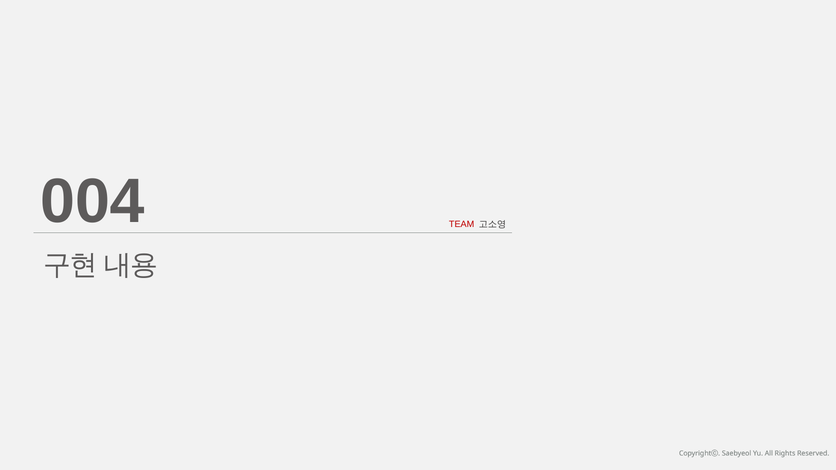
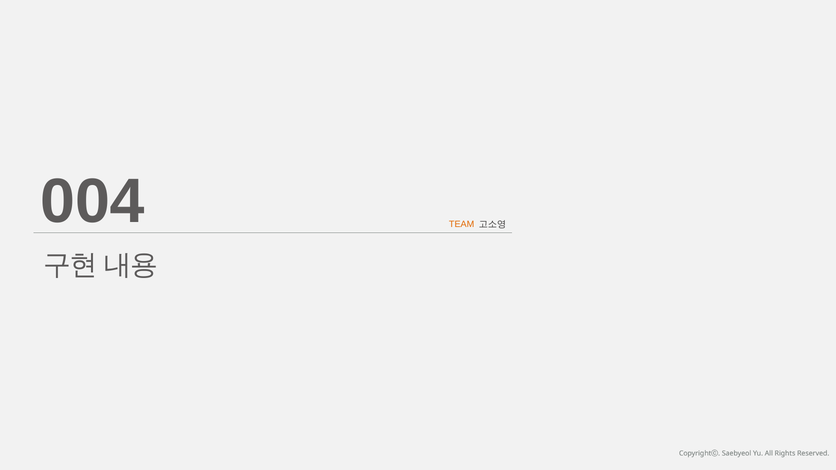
TEAM colour: red -> orange
